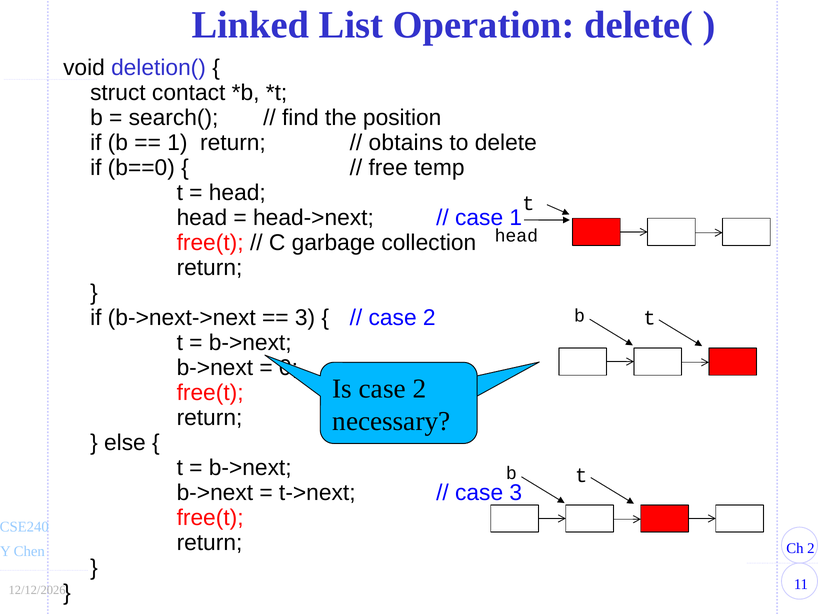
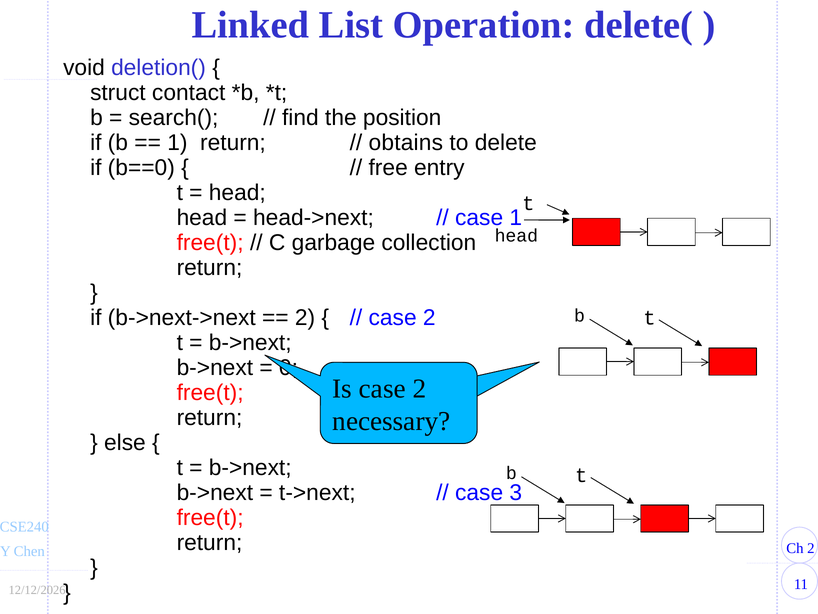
temp: temp -> entry
3 at (305, 318): 3 -> 2
